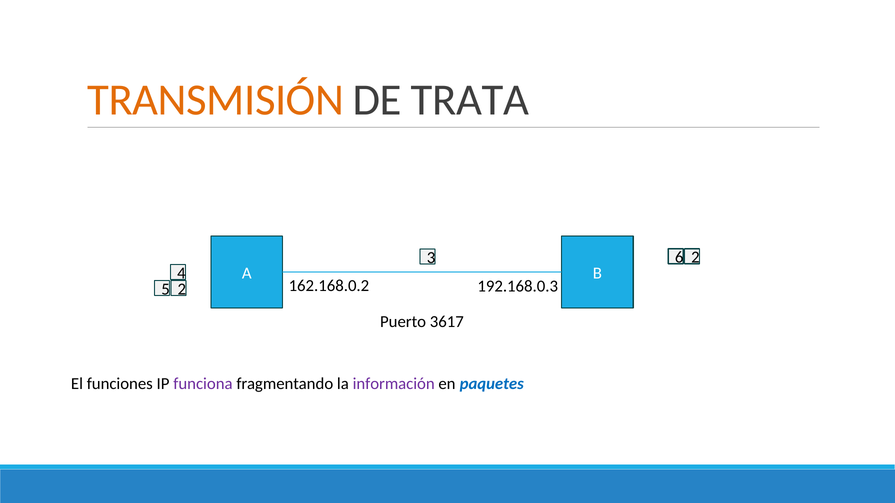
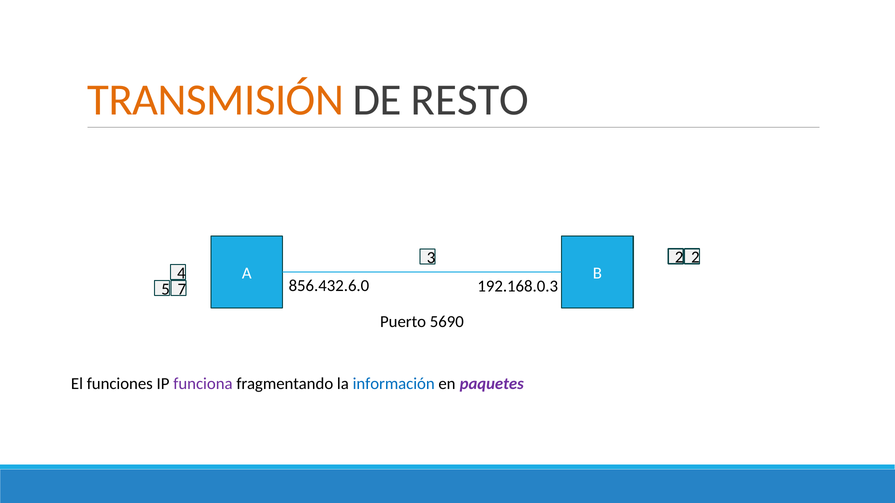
TRATA: TRATA -> RESTO
3 6: 6 -> 2
162.168.0.2: 162.168.0.2 -> 856.432.6.0
5 2: 2 -> 7
3617: 3617 -> 5690
información colour: purple -> blue
paquetes colour: blue -> purple
